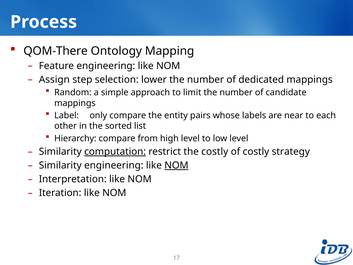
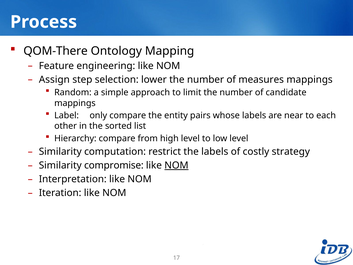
dedicated: dedicated -> measures
computation underline: present -> none
the costly: costly -> labels
Similarity engineering: engineering -> compromise
